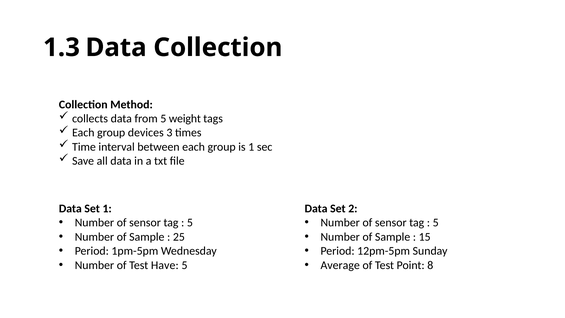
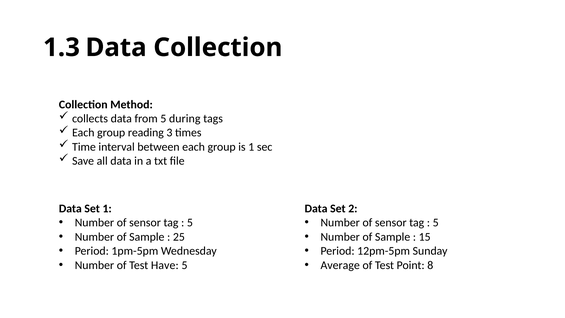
weight: weight -> during
devices: devices -> reading
